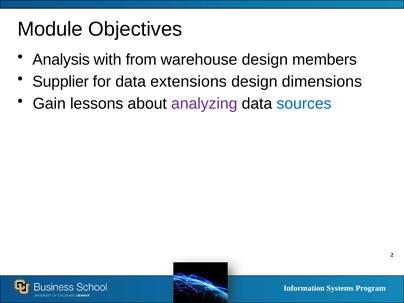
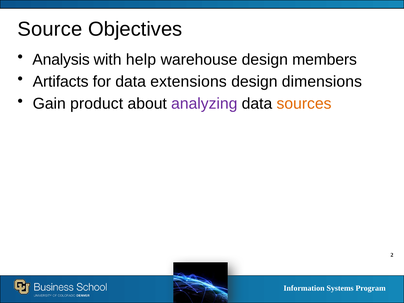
Module: Module -> Source
from: from -> help
Supplier: Supplier -> Artifacts
lessons: lessons -> product
sources colour: blue -> orange
